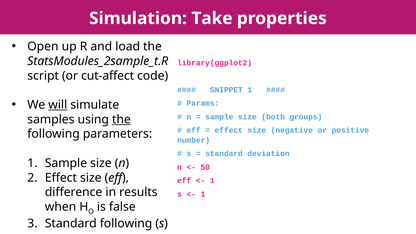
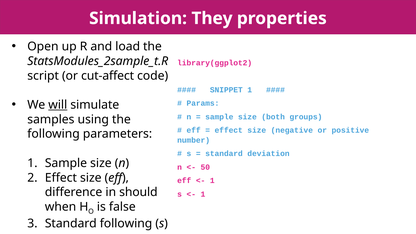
Take: Take -> They
the at (121, 119) underline: present -> none
results: results -> should
